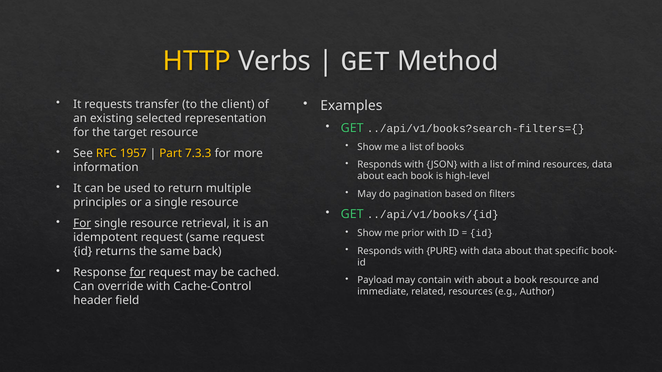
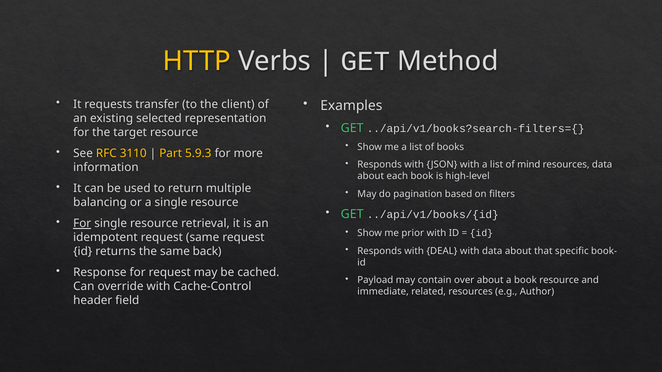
1957: 1957 -> 3110
7.3.3: 7.3.3 -> 5.9.3
principles: principles -> balancing
PURE: PURE -> DEAL
for at (138, 273) underline: present -> none
contain with: with -> over
